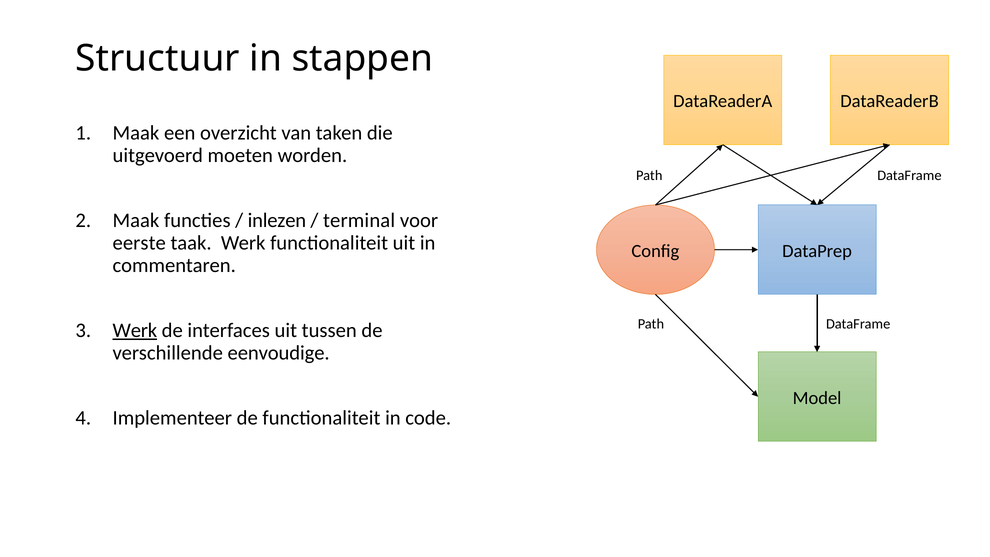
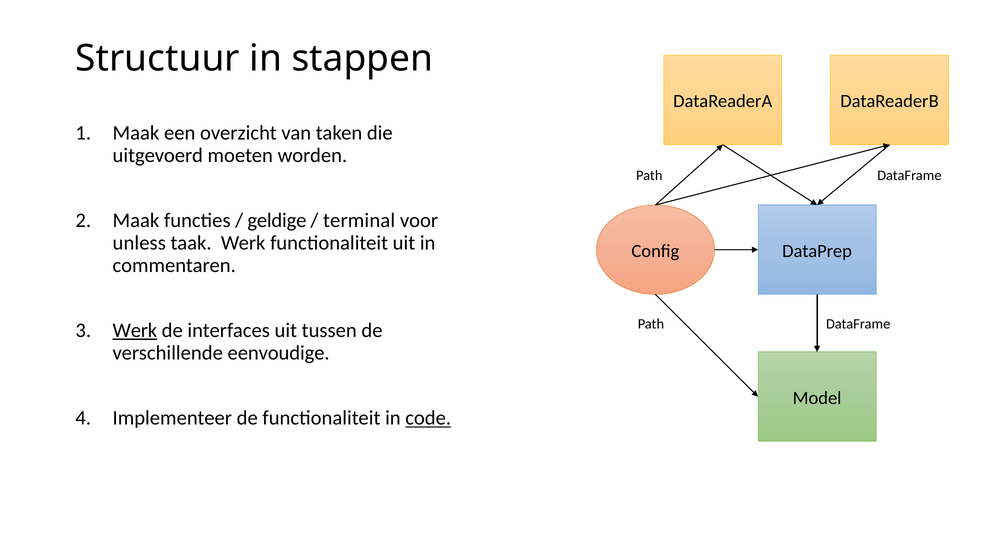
inlezen: inlezen -> geldige
eerste: eerste -> unless
code underline: none -> present
